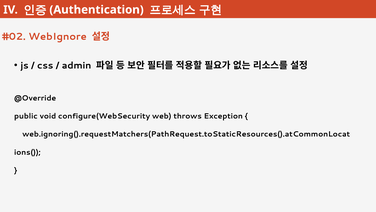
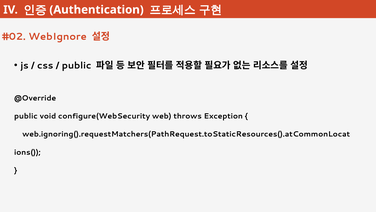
admin at (77, 65): admin -> public
